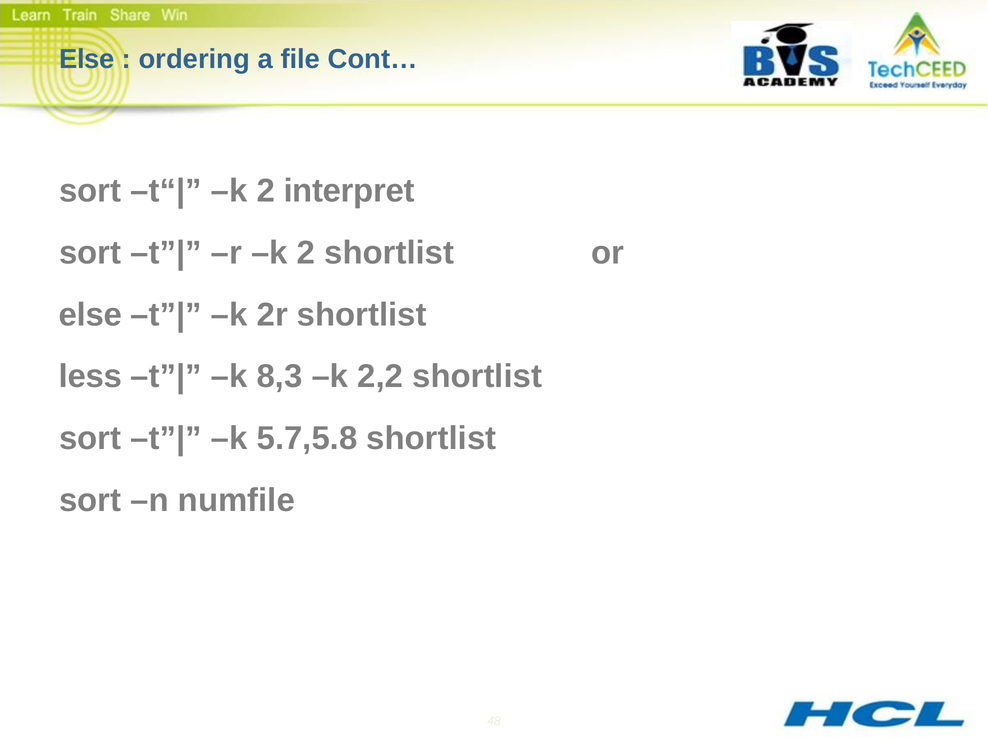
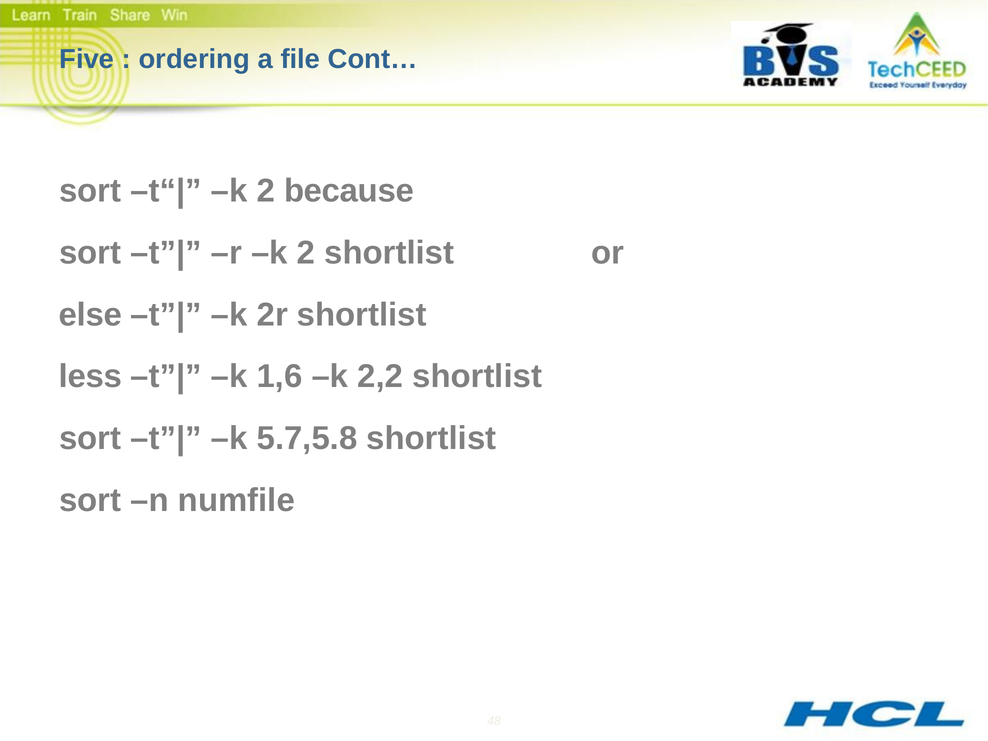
Else at (87, 59): Else -> Five
interpret: interpret -> because
8,3: 8,3 -> 1,6
